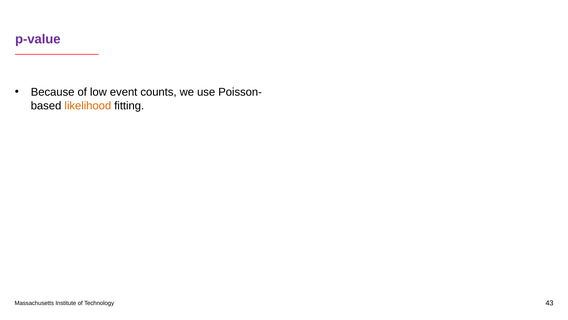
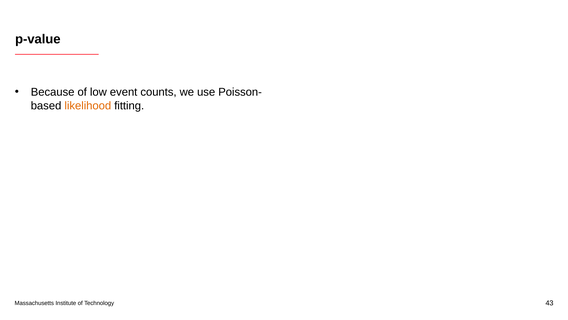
p-value colour: purple -> black
